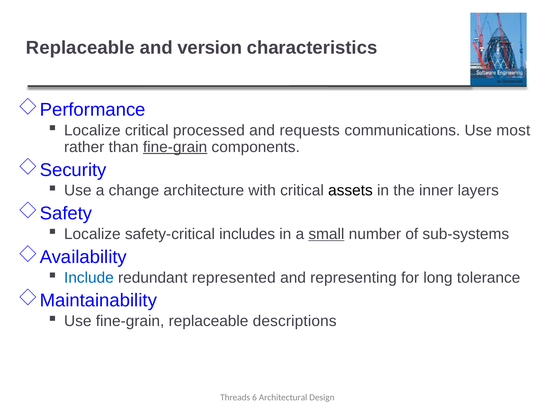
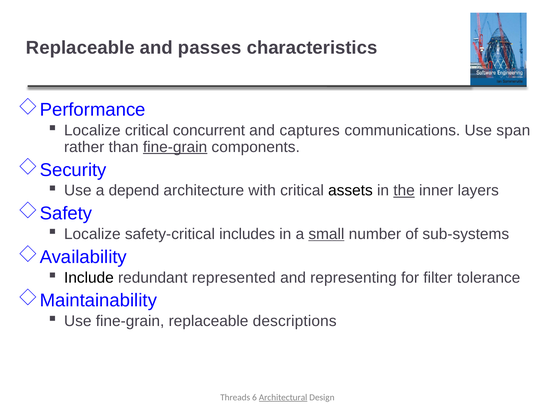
version: version -> passes
processed: processed -> concurrent
requests: requests -> captures
most: most -> span
change: change -> depend
the underline: none -> present
Include colour: blue -> black
long: long -> filter
Architectural underline: none -> present
